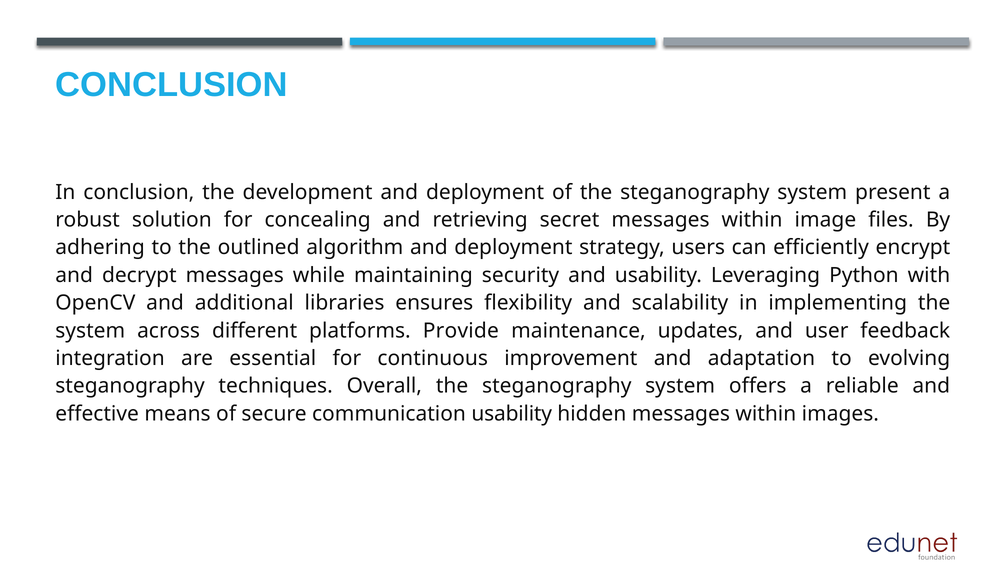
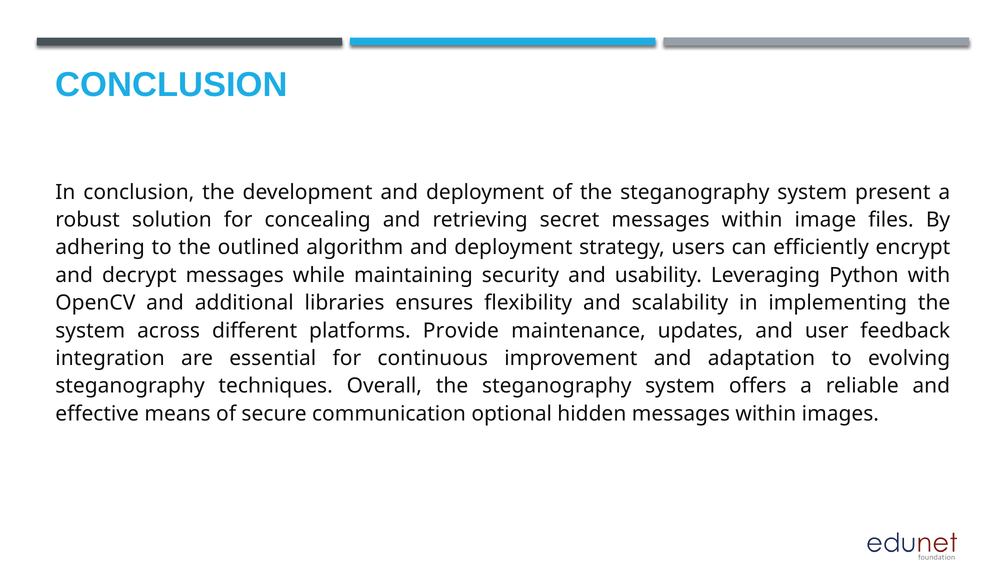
communication usability: usability -> optional
